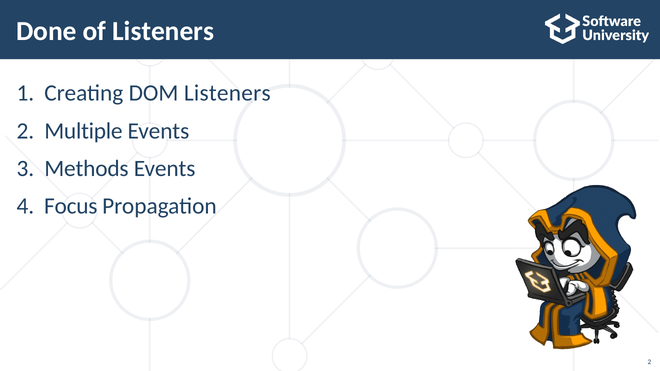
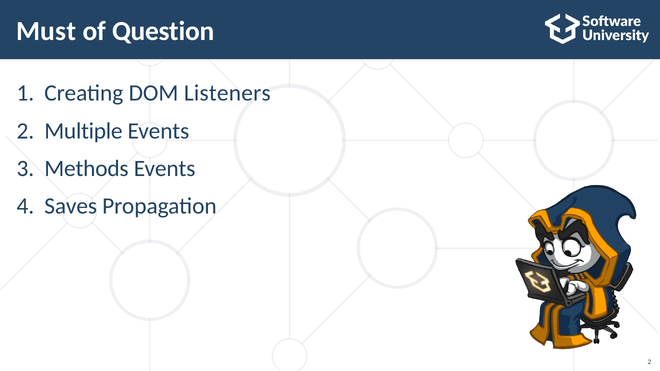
Done: Done -> Must
of Listeners: Listeners -> Question
Focus: Focus -> Saves
